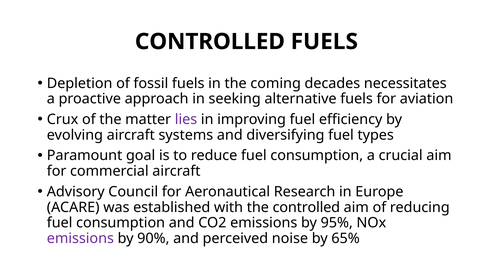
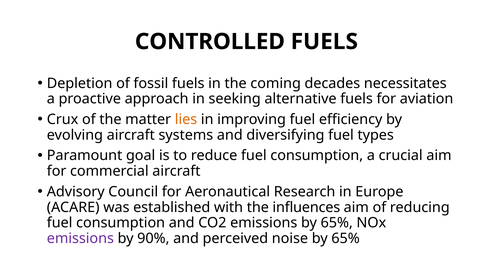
lies colour: purple -> orange
the controlled: controlled -> influences
emissions by 95%: 95% -> 65%
